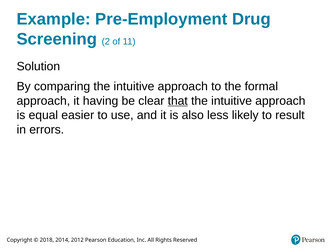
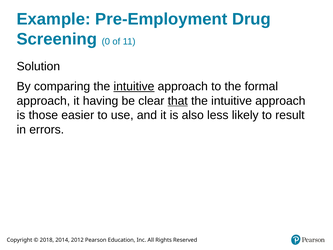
2: 2 -> 0
intuitive at (134, 86) underline: none -> present
equal: equal -> those
